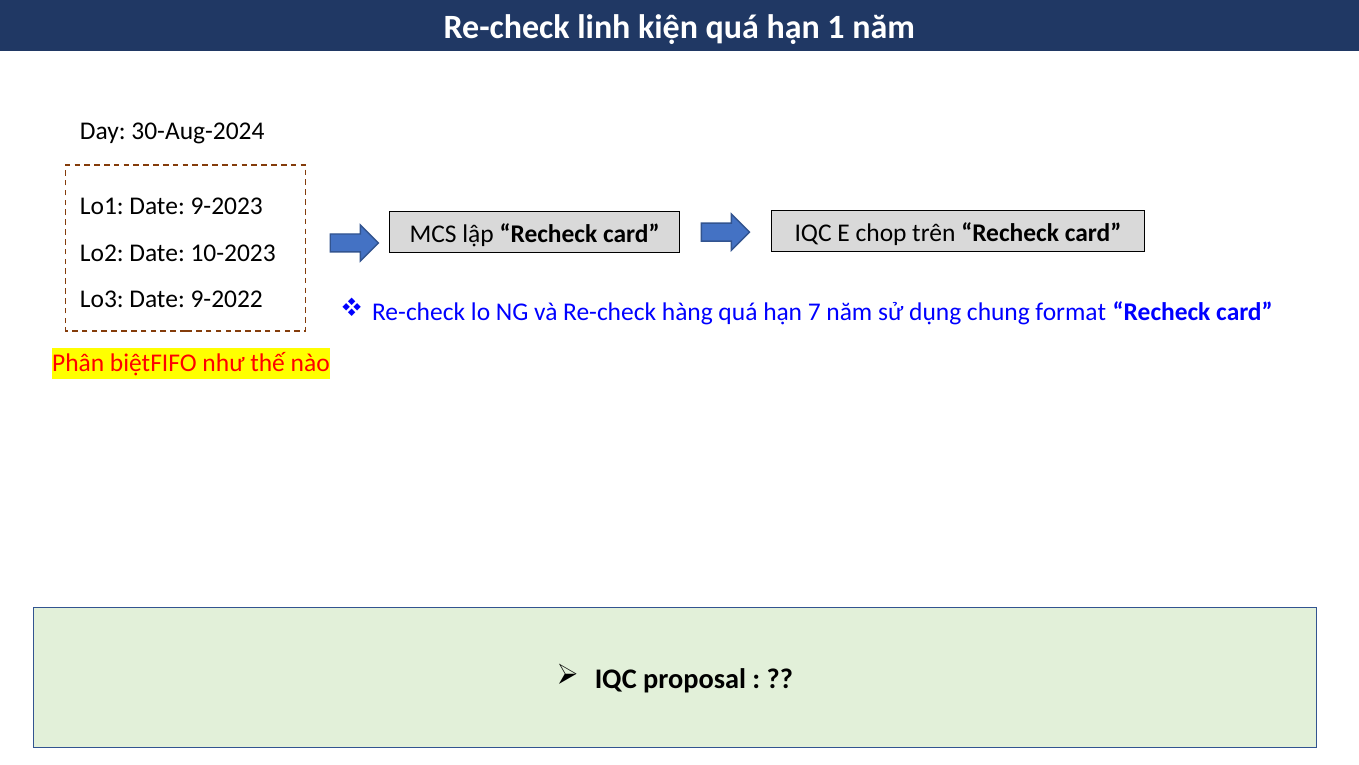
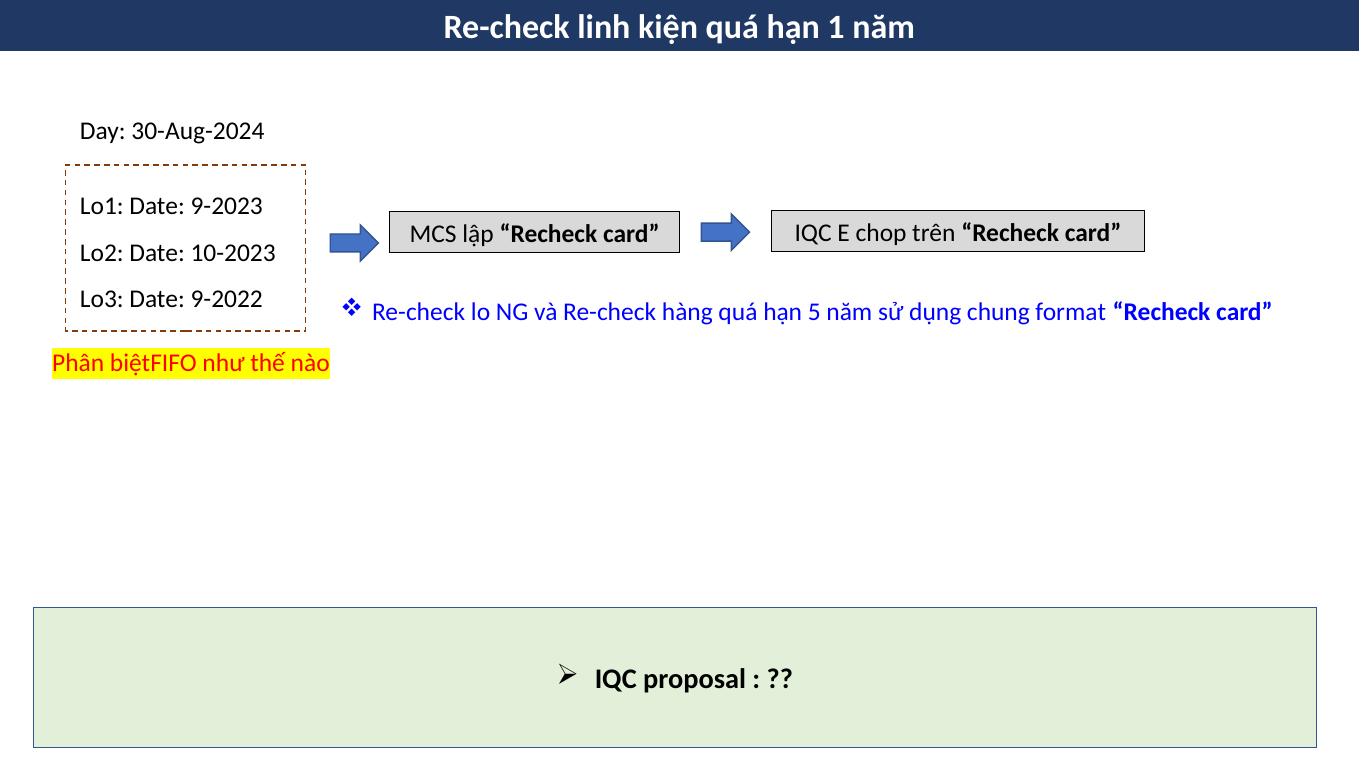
7: 7 -> 5
